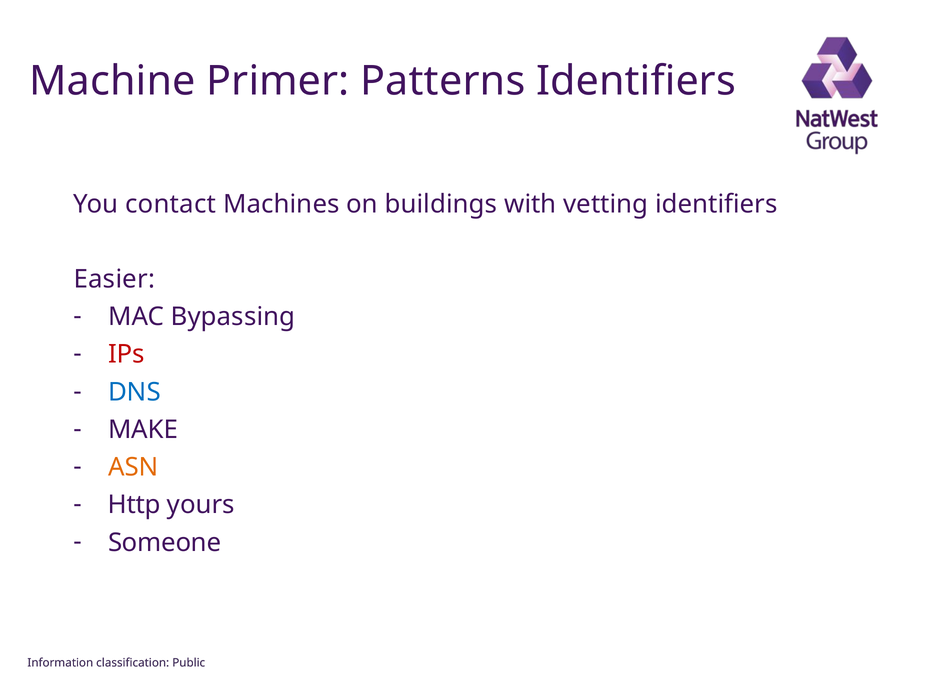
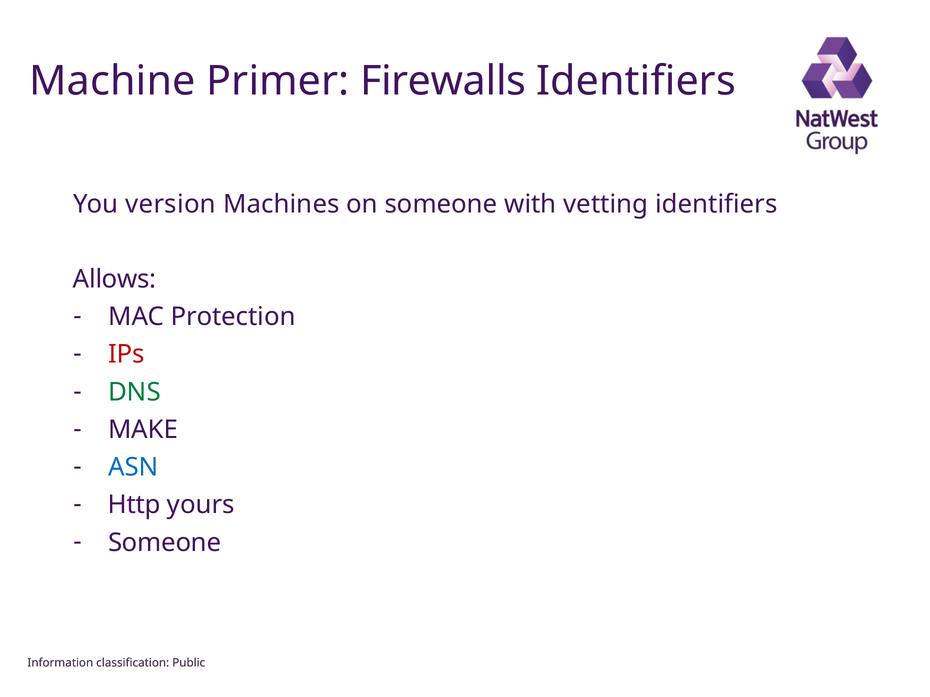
Patterns: Patterns -> Firewalls
contact: contact -> version
on buildings: buildings -> someone
Easier: Easier -> Allows
Bypassing: Bypassing -> Protection
DNS colour: blue -> green
ASN colour: orange -> blue
